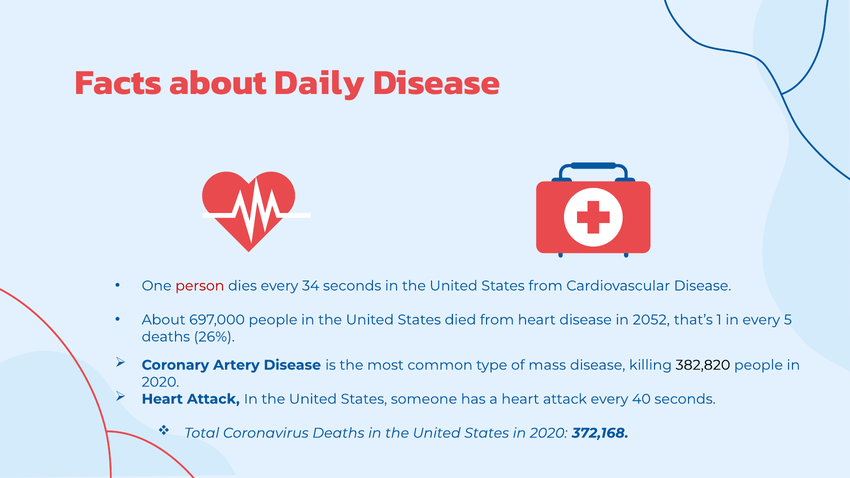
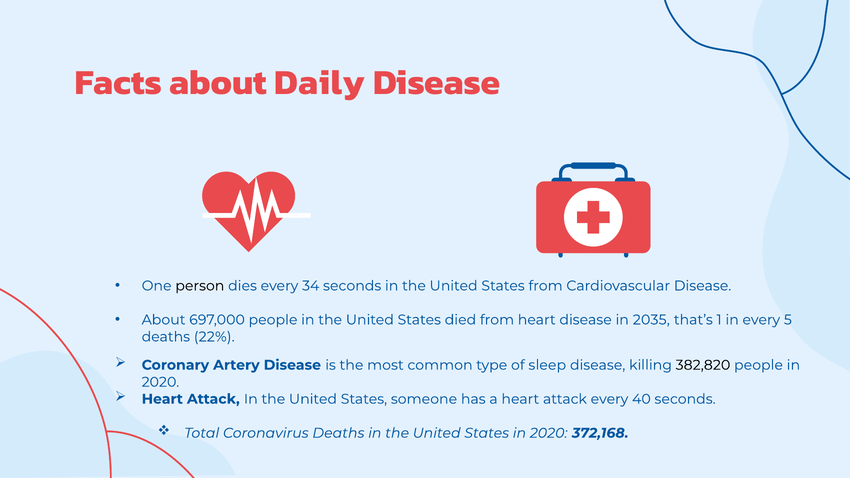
person colour: red -> black
2052: 2052 -> 2035
26%: 26% -> 22%
mass: mass -> sleep
